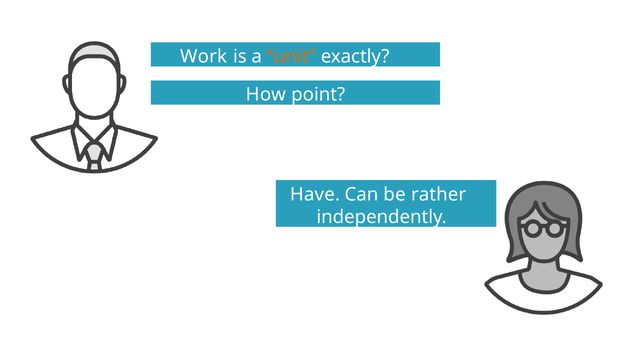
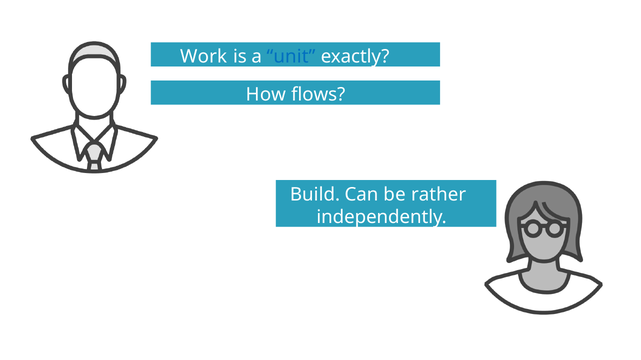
unit colour: orange -> blue
point: point -> flows
Have: Have -> Build
